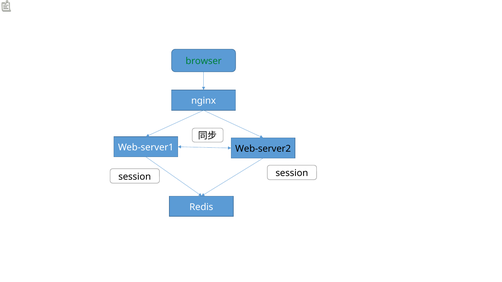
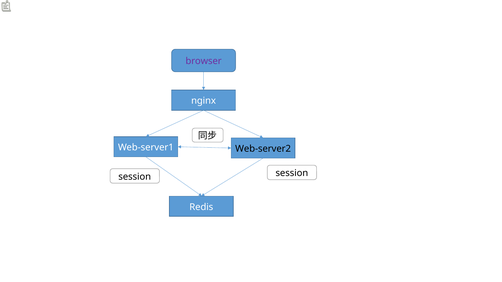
browser colour: green -> purple
